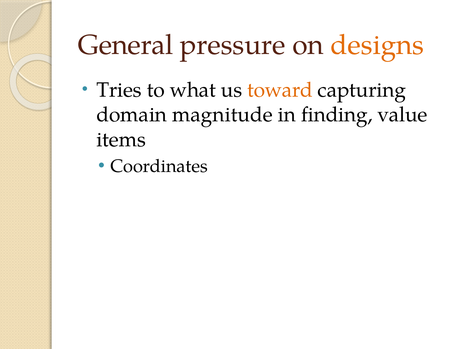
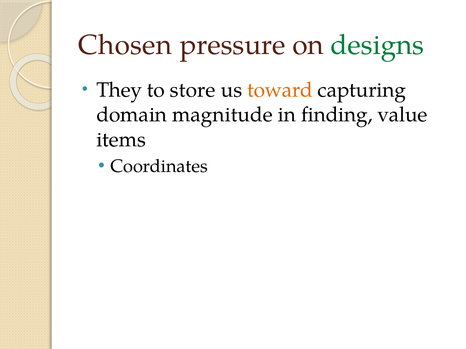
General: General -> Chosen
designs colour: orange -> green
Tries: Tries -> They
what: what -> store
